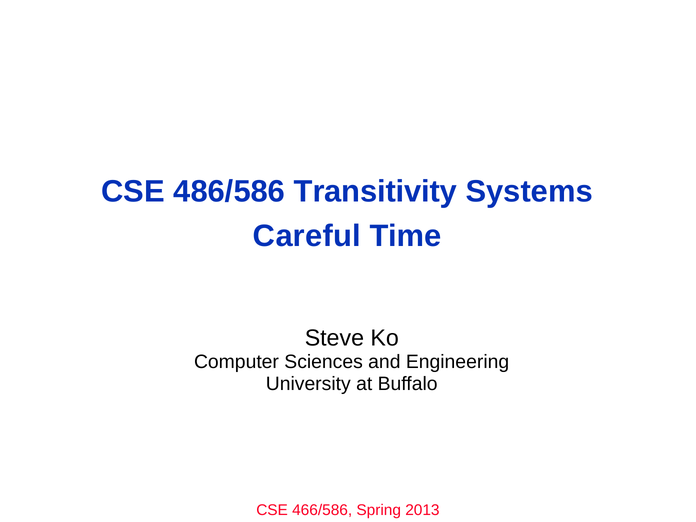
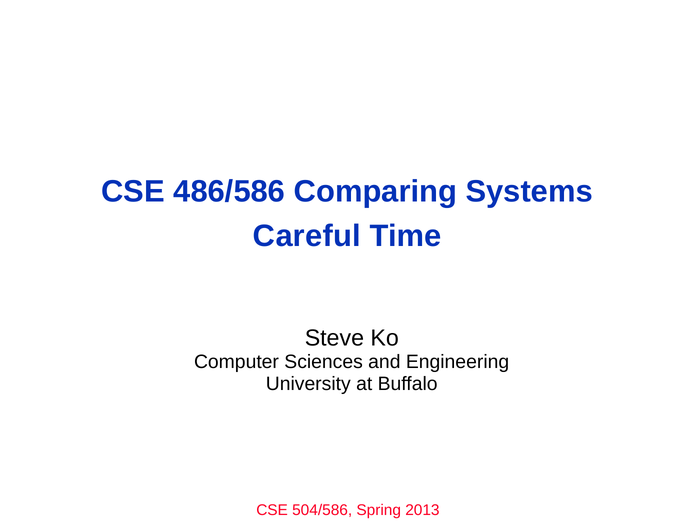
Transitivity: Transitivity -> Comparing
466/586: 466/586 -> 504/586
